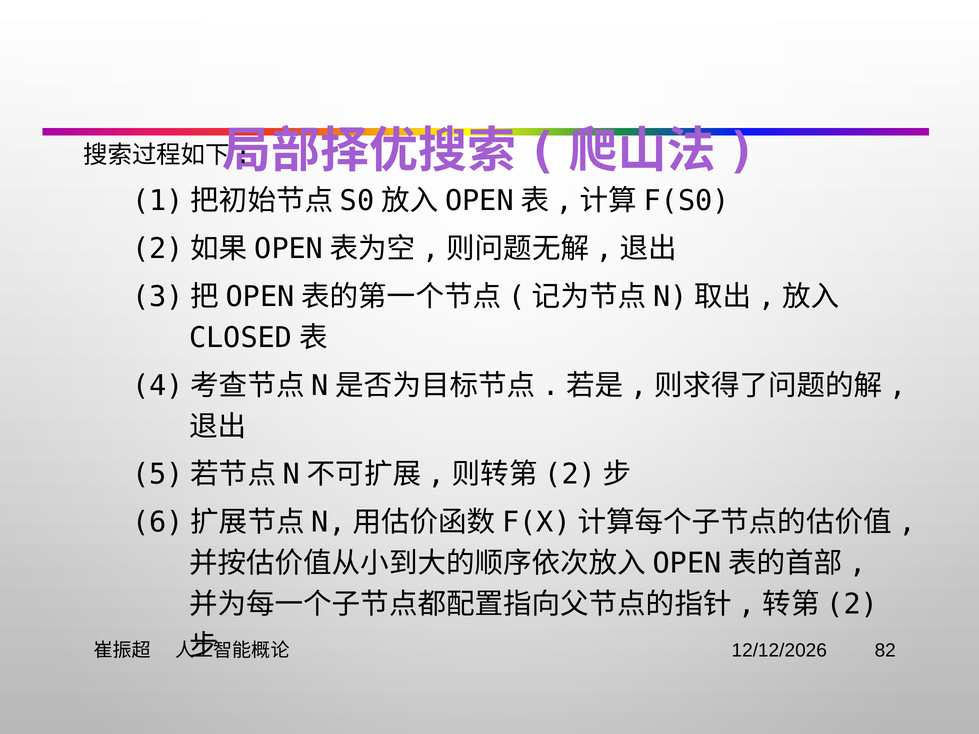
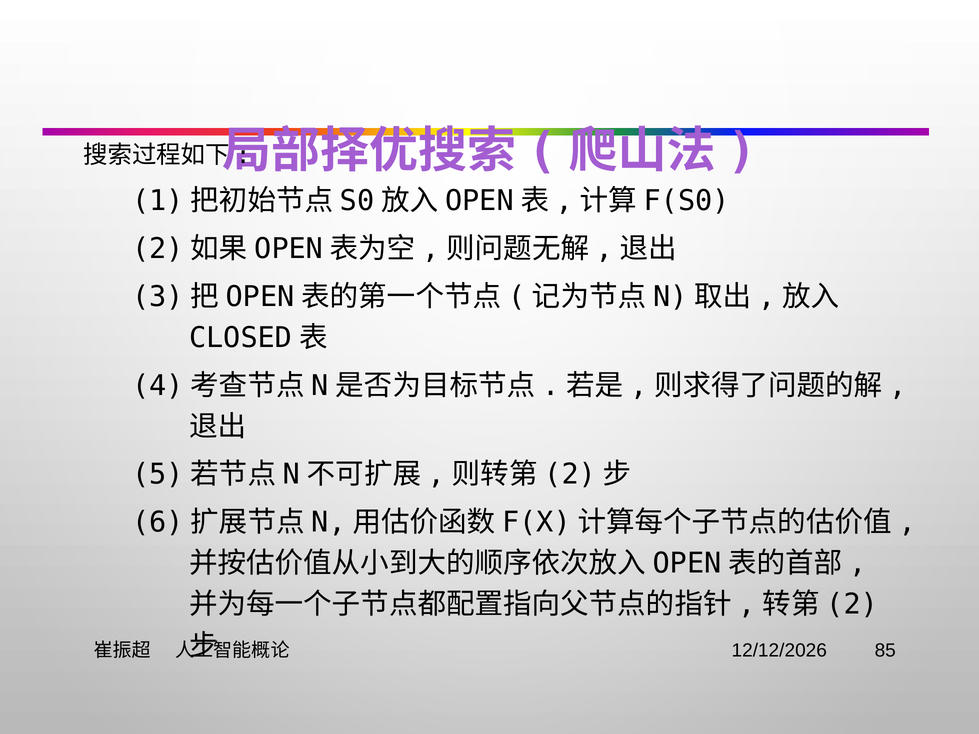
82: 82 -> 85
